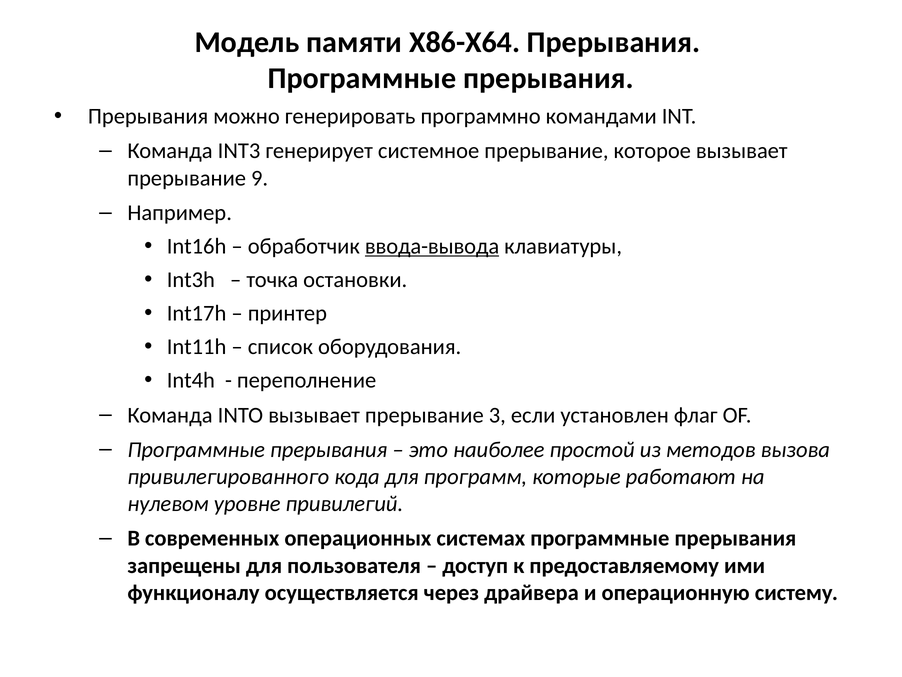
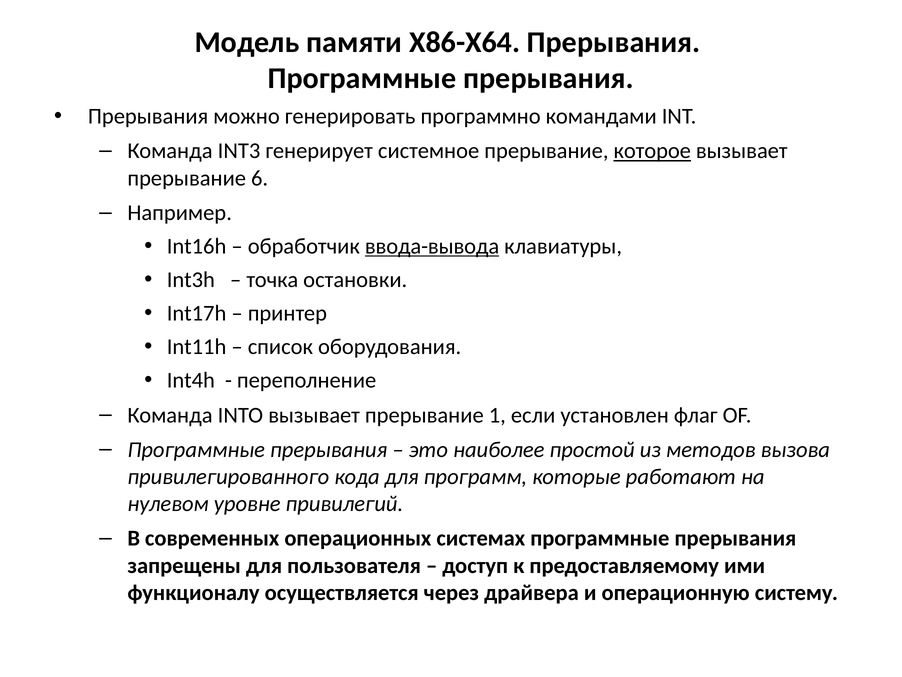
которое underline: none -> present
9: 9 -> 6
3: 3 -> 1
